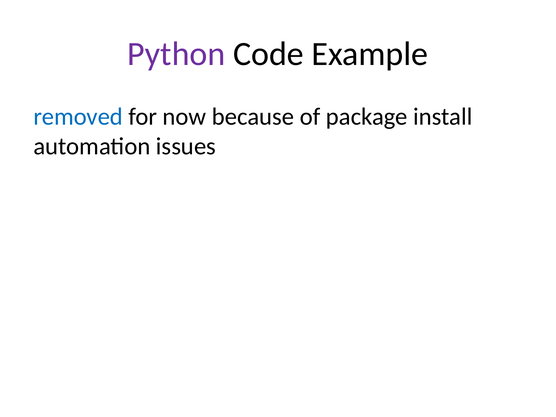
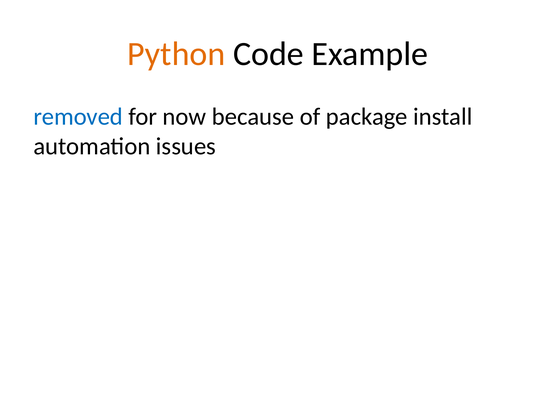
Python colour: purple -> orange
